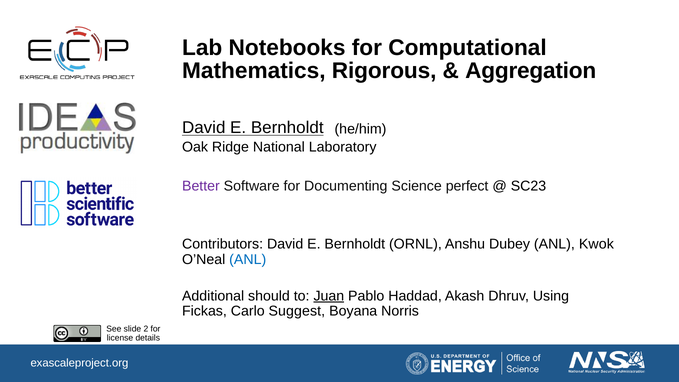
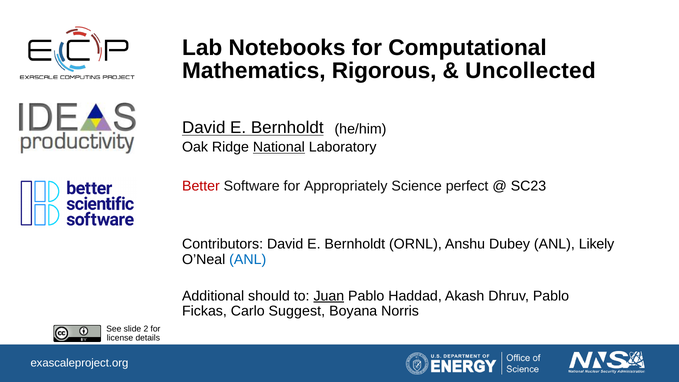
Aggregation: Aggregation -> Uncollected
National underline: none -> present
Better colour: purple -> red
Documenting: Documenting -> Appropriately
Kwok: Kwok -> Likely
Dhruv Using: Using -> Pablo
